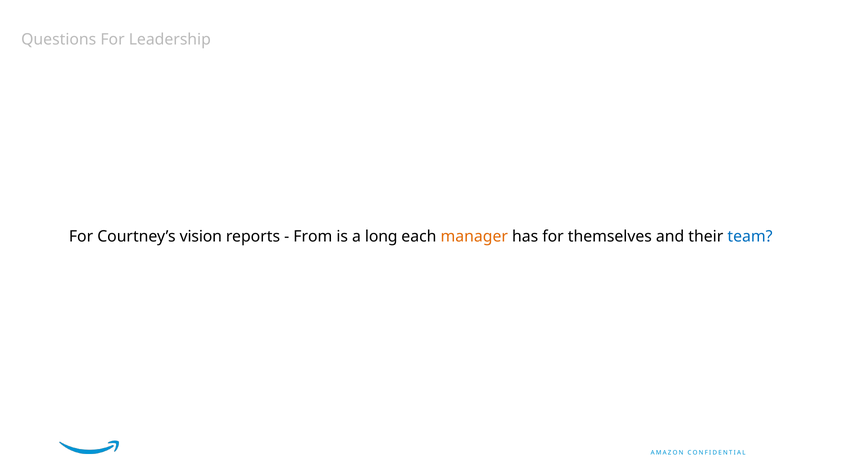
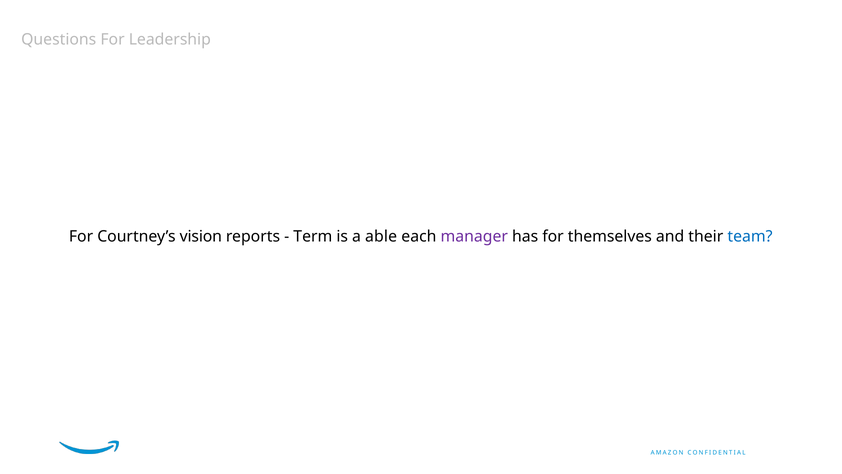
From: From -> Term
long: long -> able
manager colour: orange -> purple
